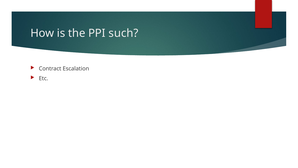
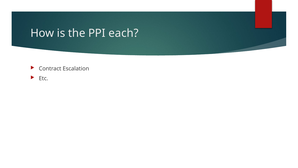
such: such -> each
